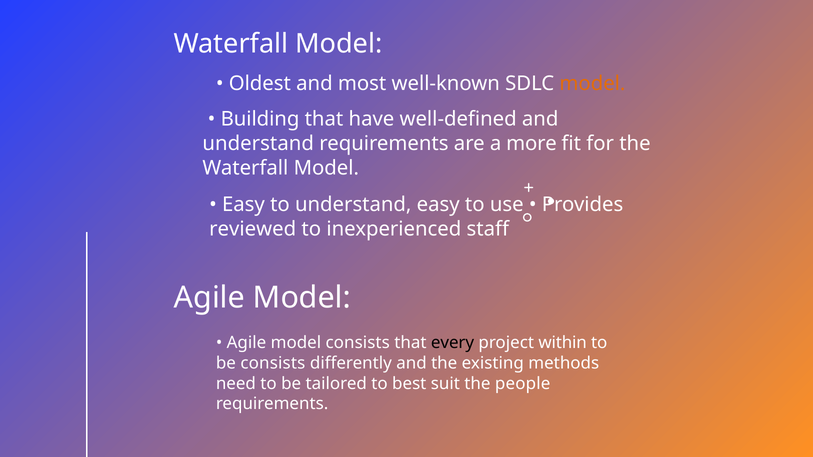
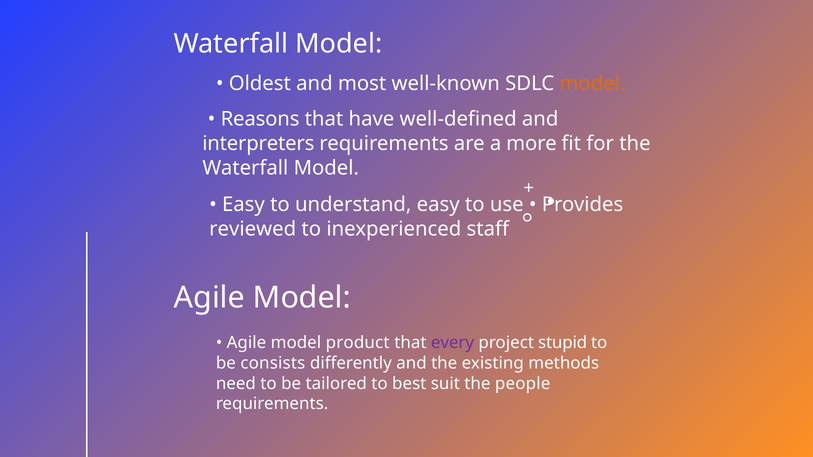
Building: Building -> Reasons
understand at (258, 144): understand -> interpreters
model consists: consists -> product
every colour: black -> purple
within: within -> stupid
